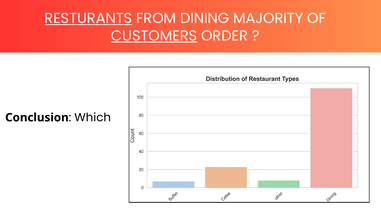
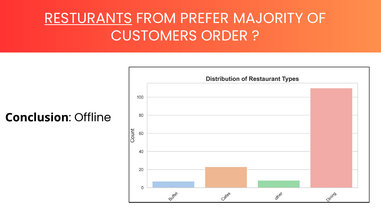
DINING: DINING -> PREFER
CUSTOMERS underline: present -> none
Which: Which -> Offline
